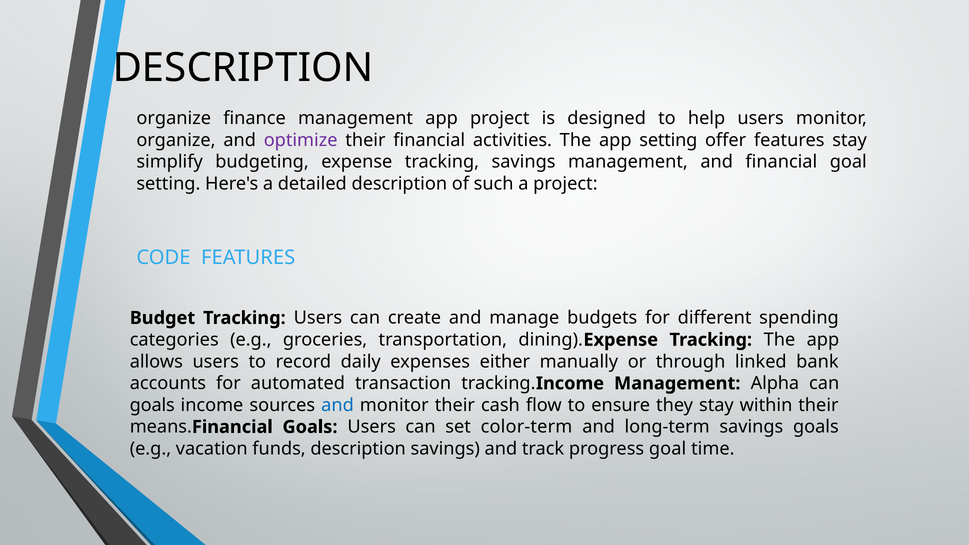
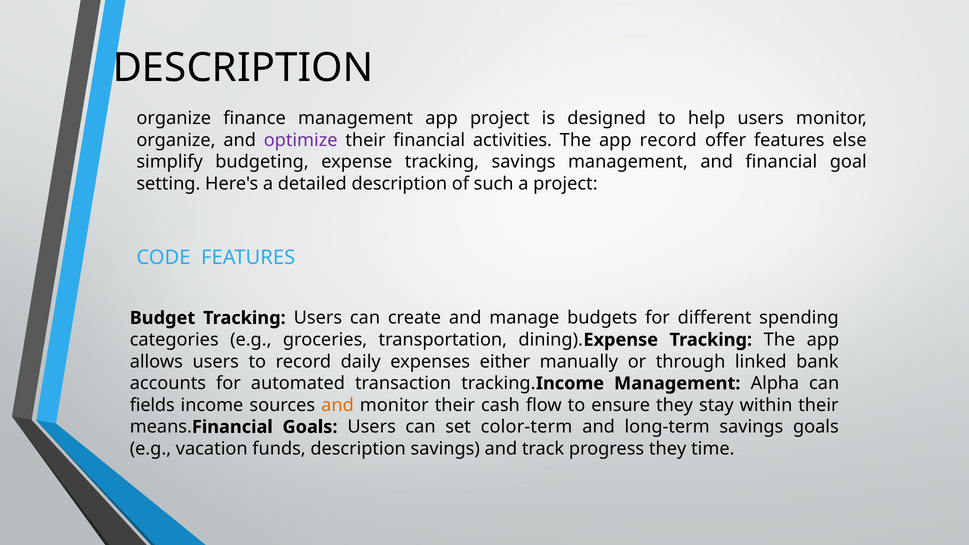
app setting: setting -> record
features stay: stay -> else
goals at (152, 405): goals -> fields
and at (338, 405) colour: blue -> orange
progress goal: goal -> they
